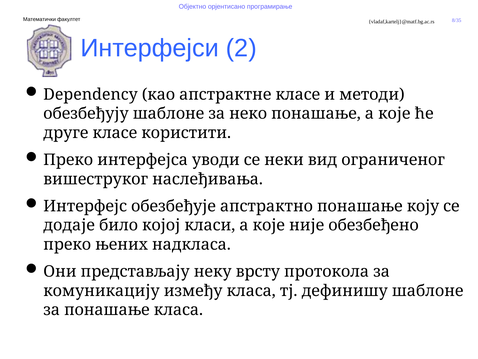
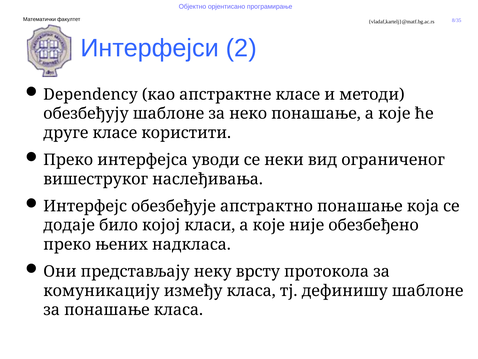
коју: коју -> која
